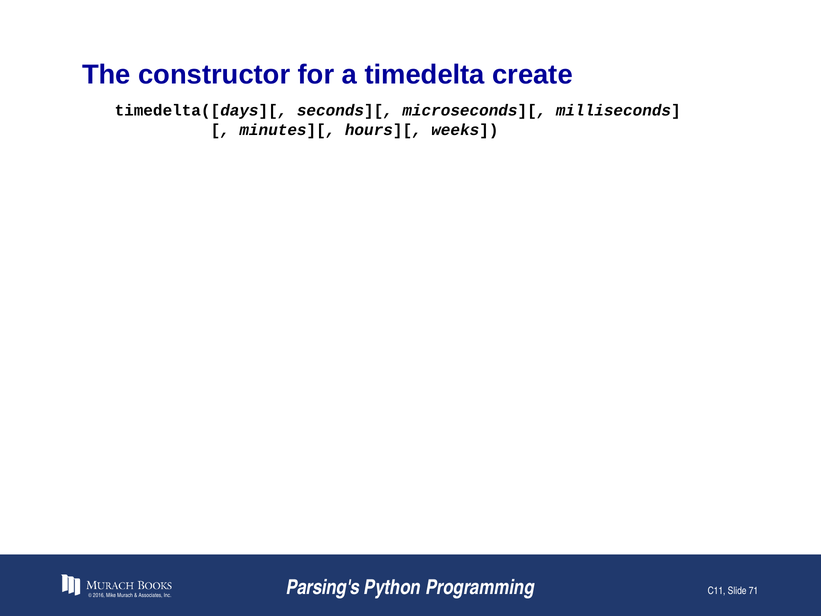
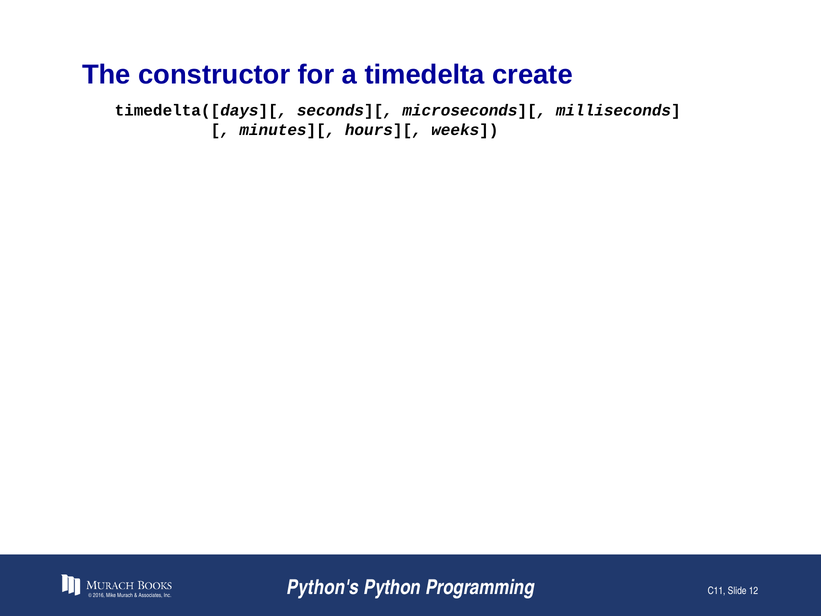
Parsing's: Parsing's -> Python's
71: 71 -> 12
